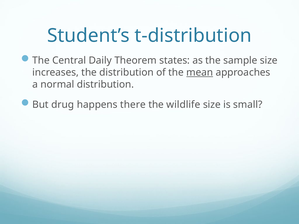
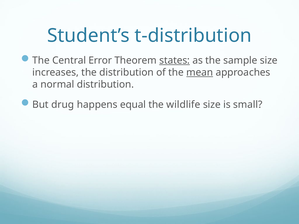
Daily: Daily -> Error
states underline: none -> present
there: there -> equal
